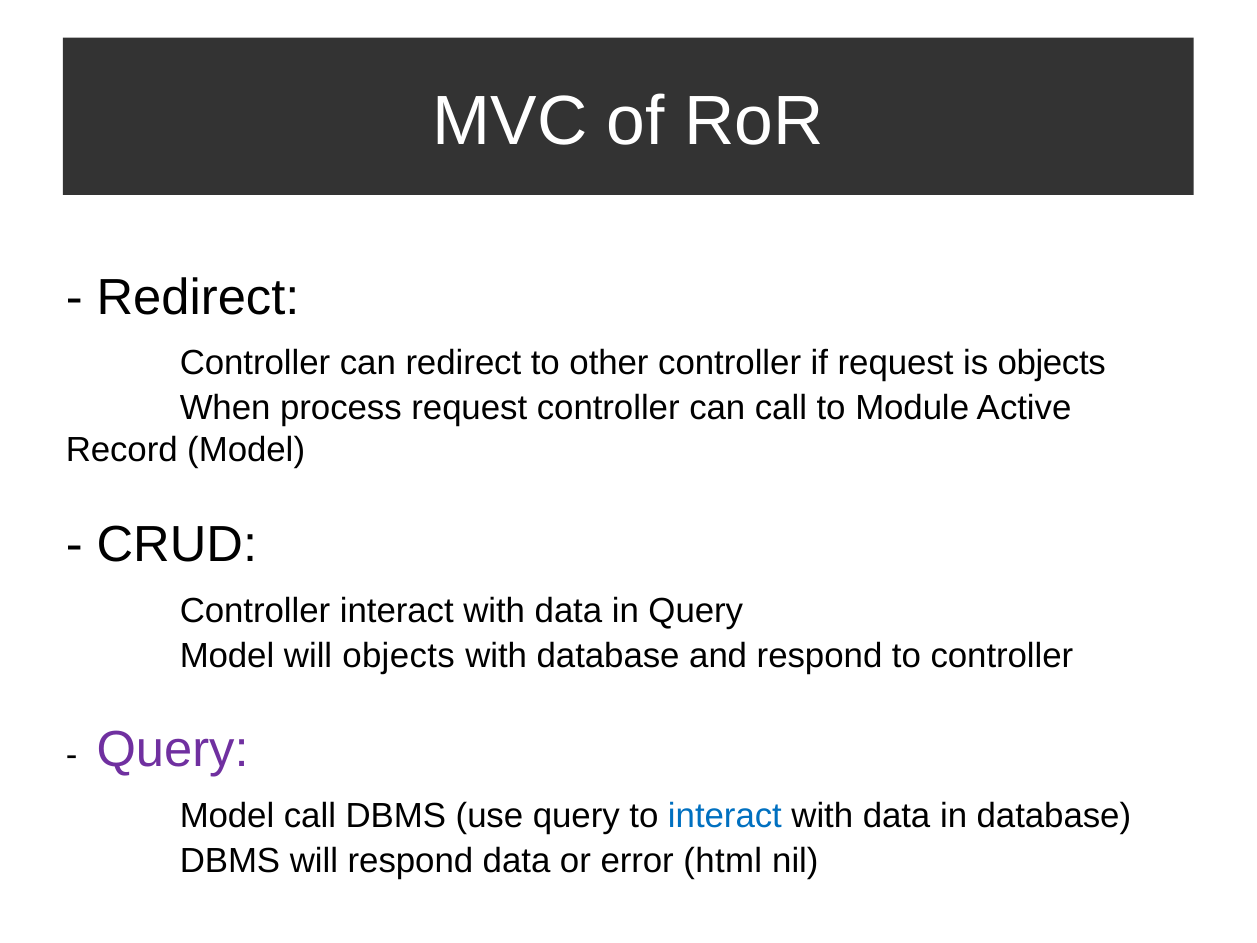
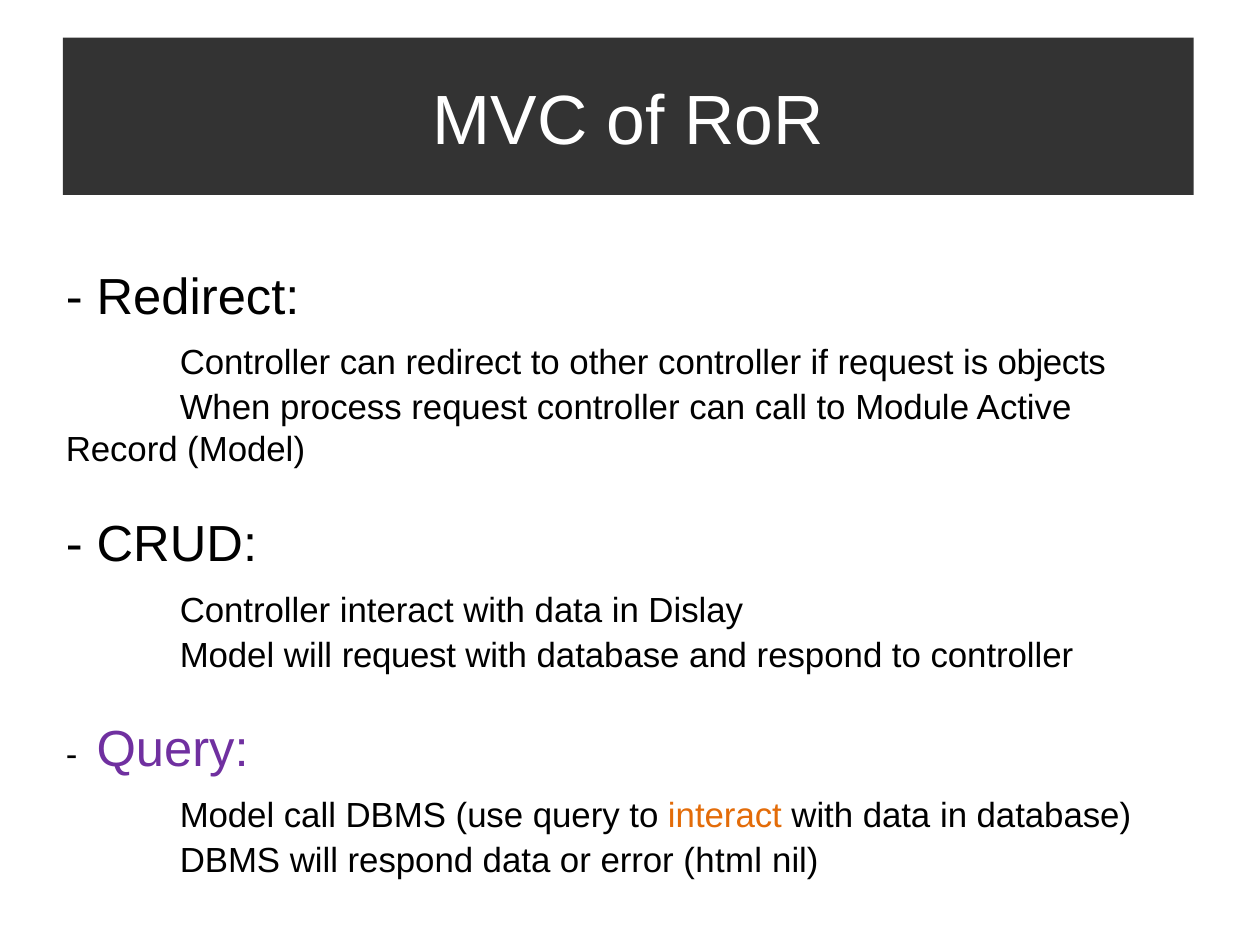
in Query: Query -> Dislay
will objects: objects -> request
interact at (725, 816) colour: blue -> orange
